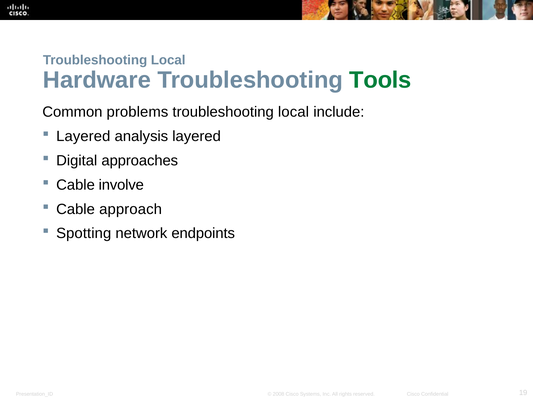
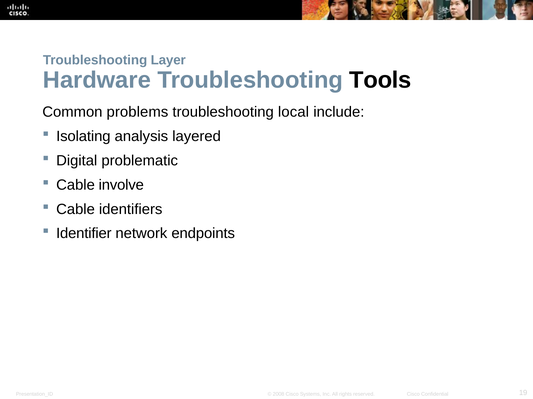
Local at (168, 60): Local -> Layer
Tools colour: green -> black
Layered at (83, 137): Layered -> Isolating
approaches: approaches -> problematic
approach: approach -> identifiers
Spotting: Spotting -> Identifier
